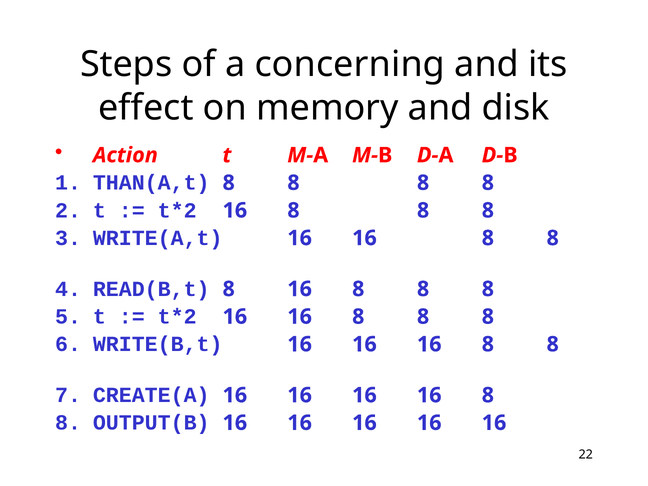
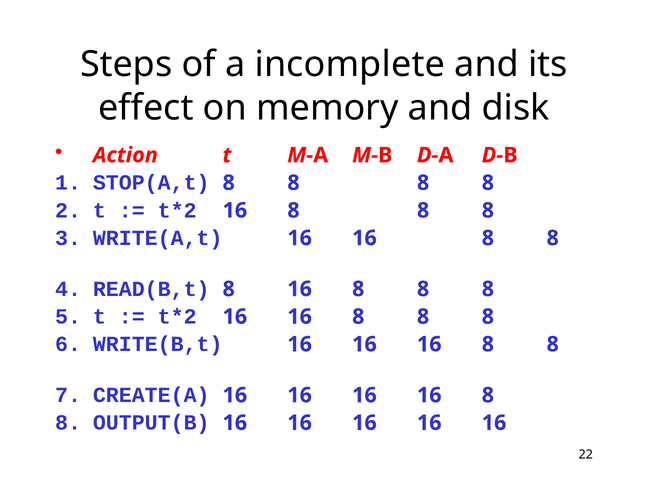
concerning: concerning -> incomplete
THAN(A,t: THAN(A,t -> STOP(A,t
